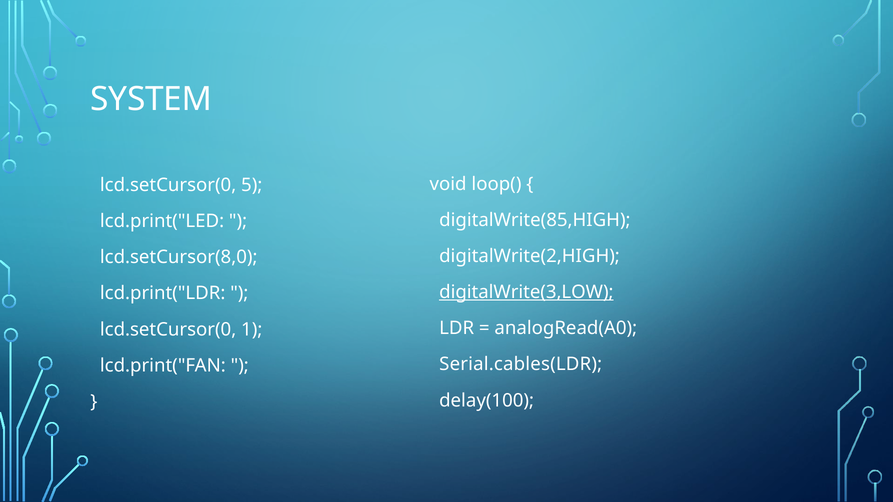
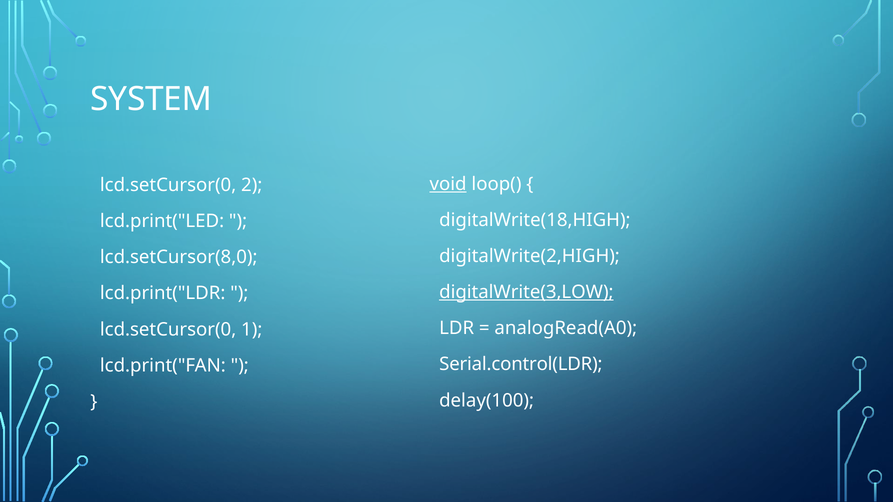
void underline: none -> present
5: 5 -> 2
digitalWrite(85,HIGH: digitalWrite(85,HIGH -> digitalWrite(18,HIGH
Serial.cables(LDR: Serial.cables(LDR -> Serial.control(LDR
